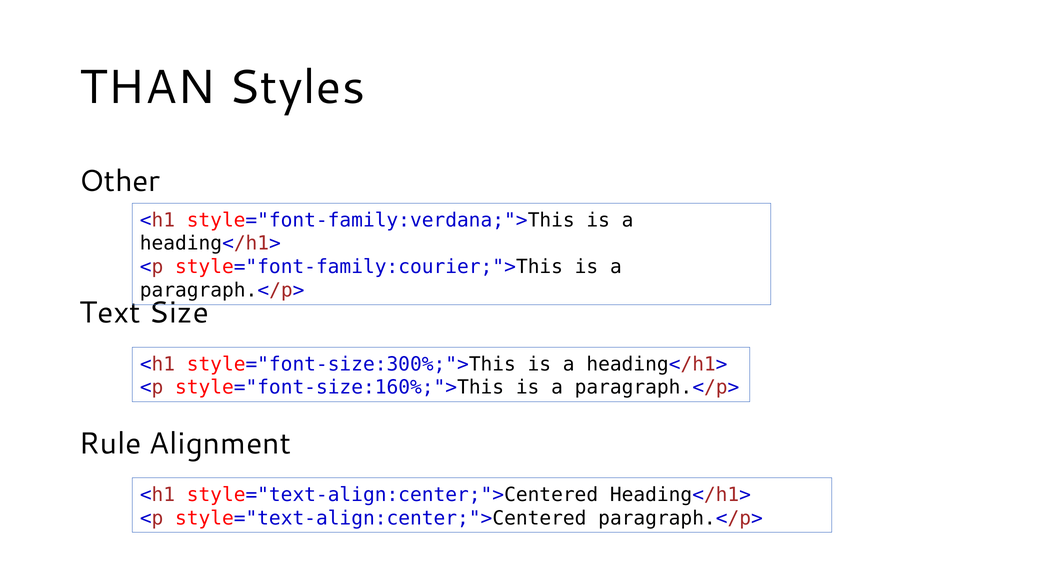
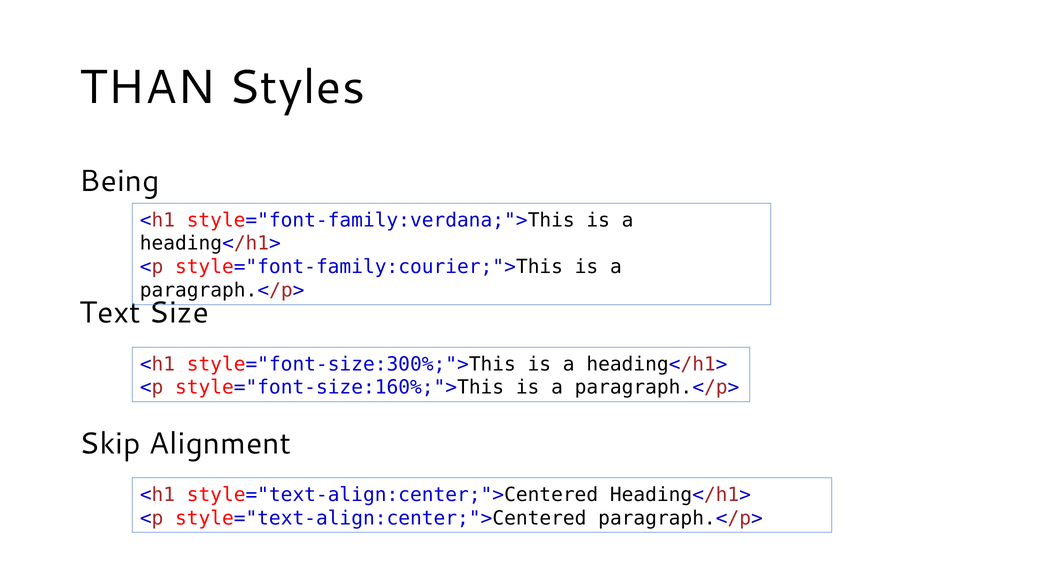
Other: Other -> Being
Rule: Rule -> Skip
